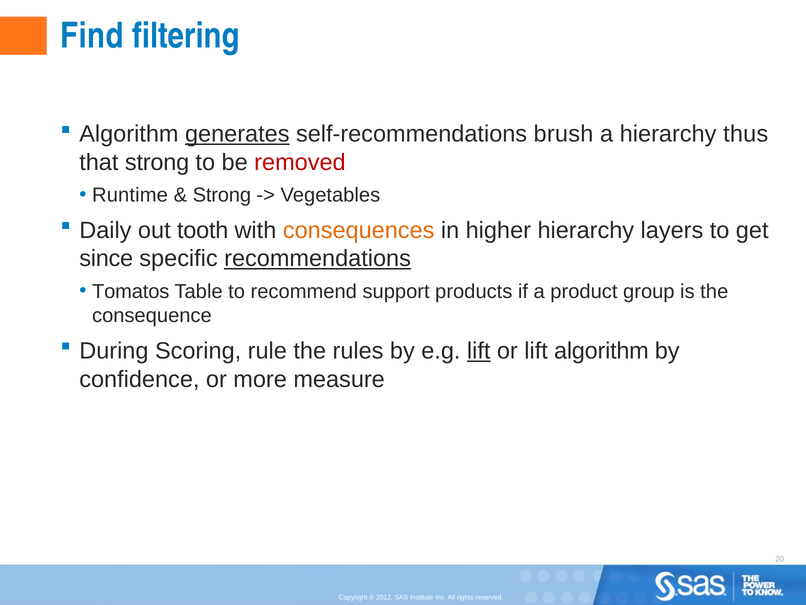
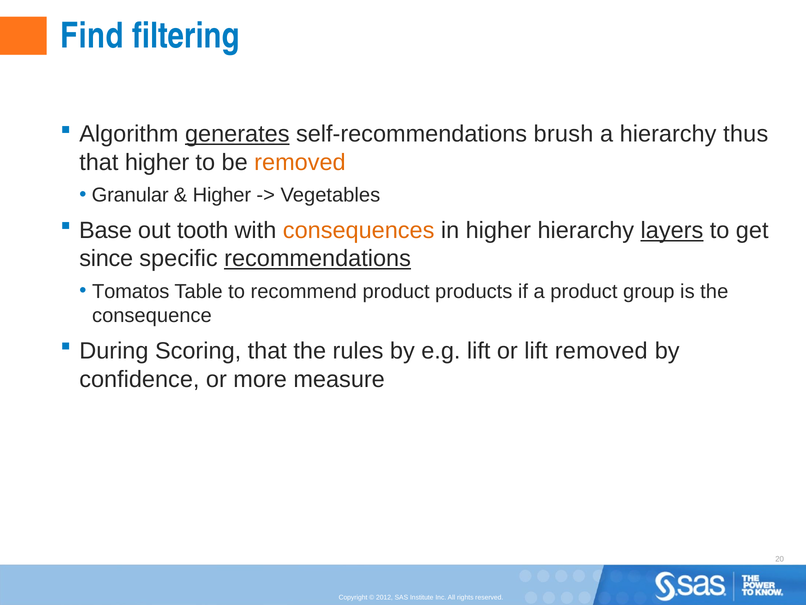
that strong: strong -> higher
removed at (300, 162) colour: red -> orange
Runtime: Runtime -> Granular
Strong at (222, 195): Strong -> Higher
Daily: Daily -> Base
layers underline: none -> present
recommend support: support -> product
Scoring rule: rule -> that
lift at (479, 351) underline: present -> none
lift algorithm: algorithm -> removed
